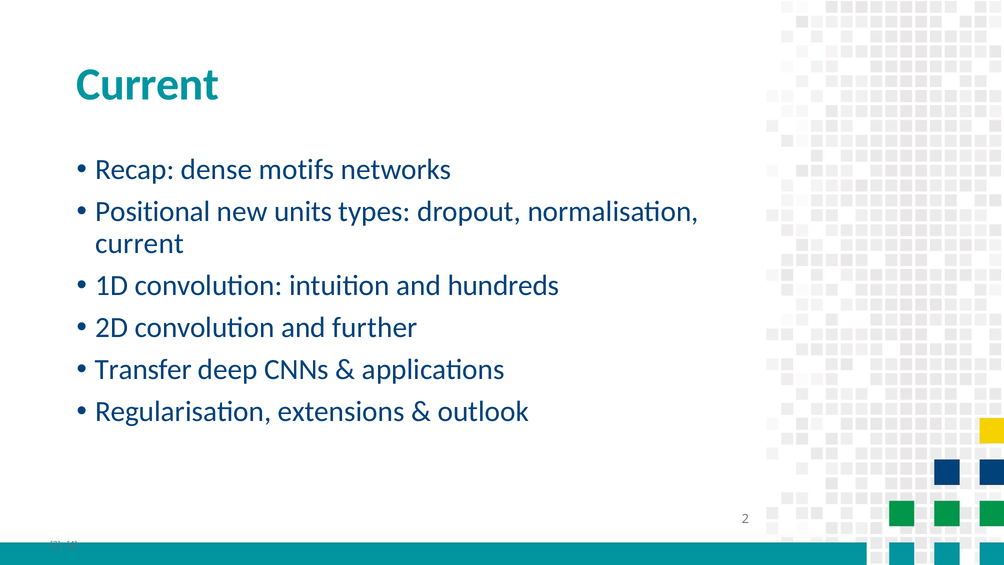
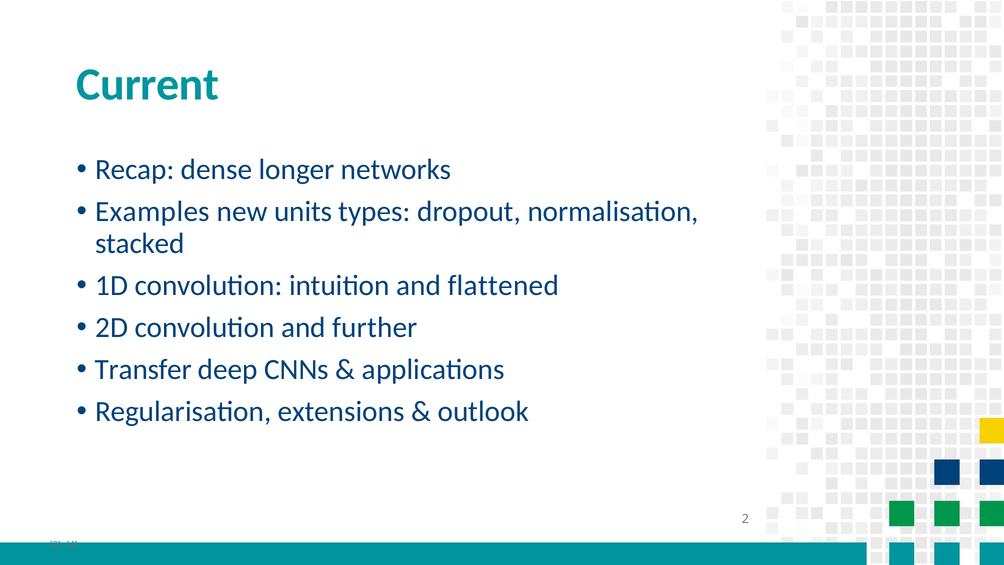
motifs: motifs -> longer
Positional: Positional -> Examples
current at (140, 243): current -> stacked
hundreds: hundreds -> flattened
